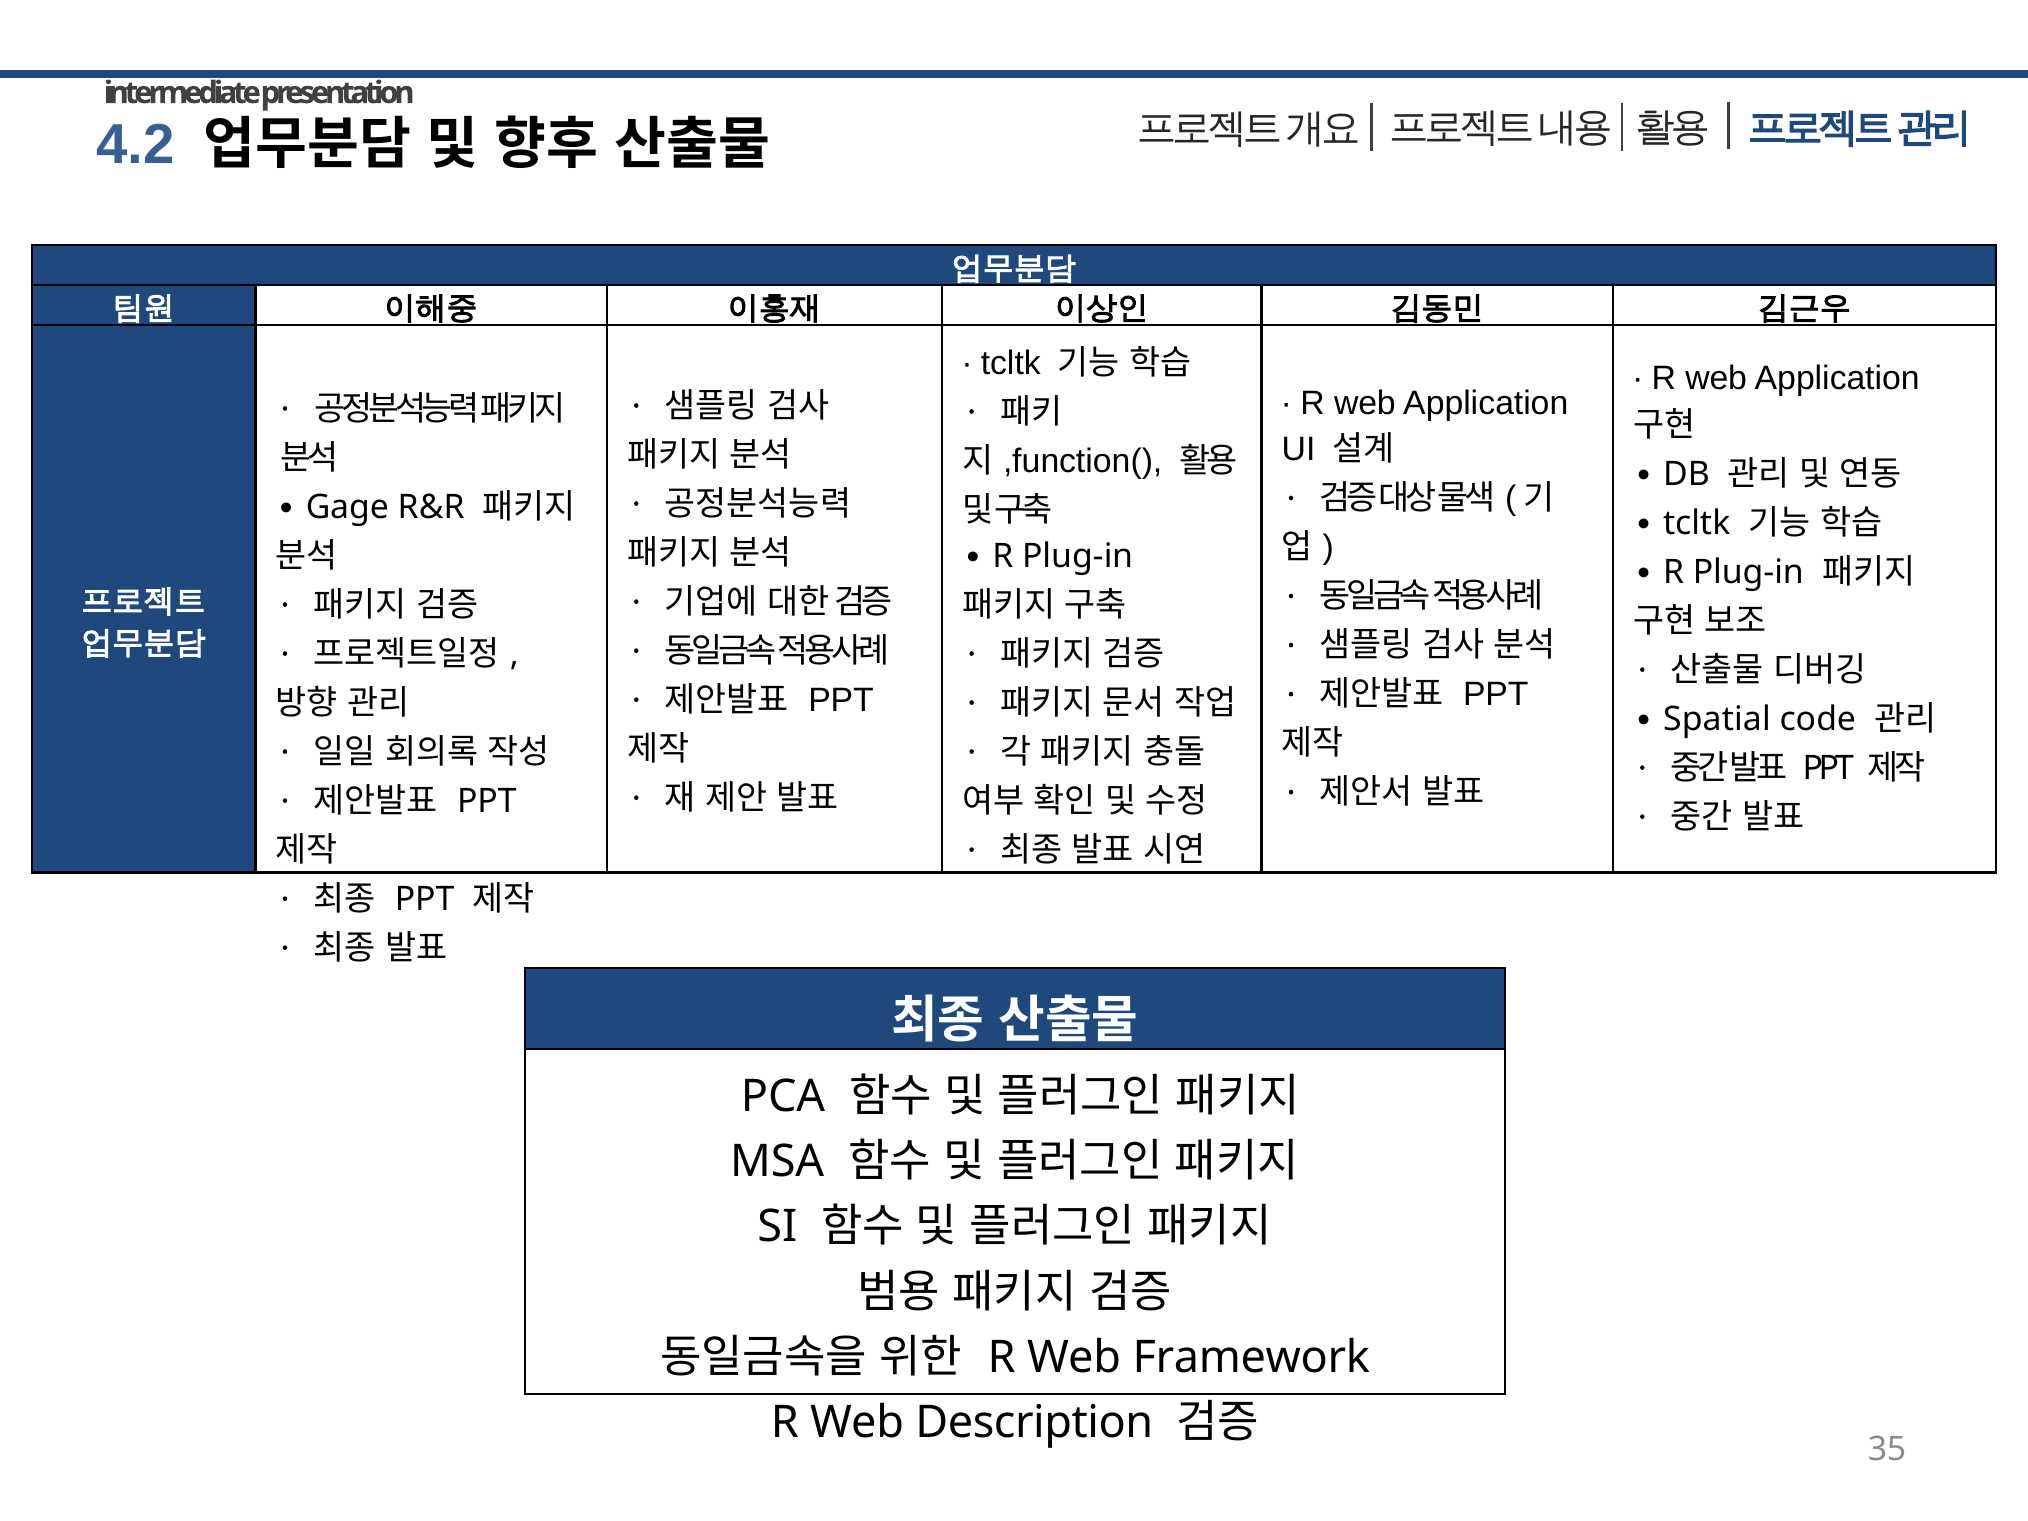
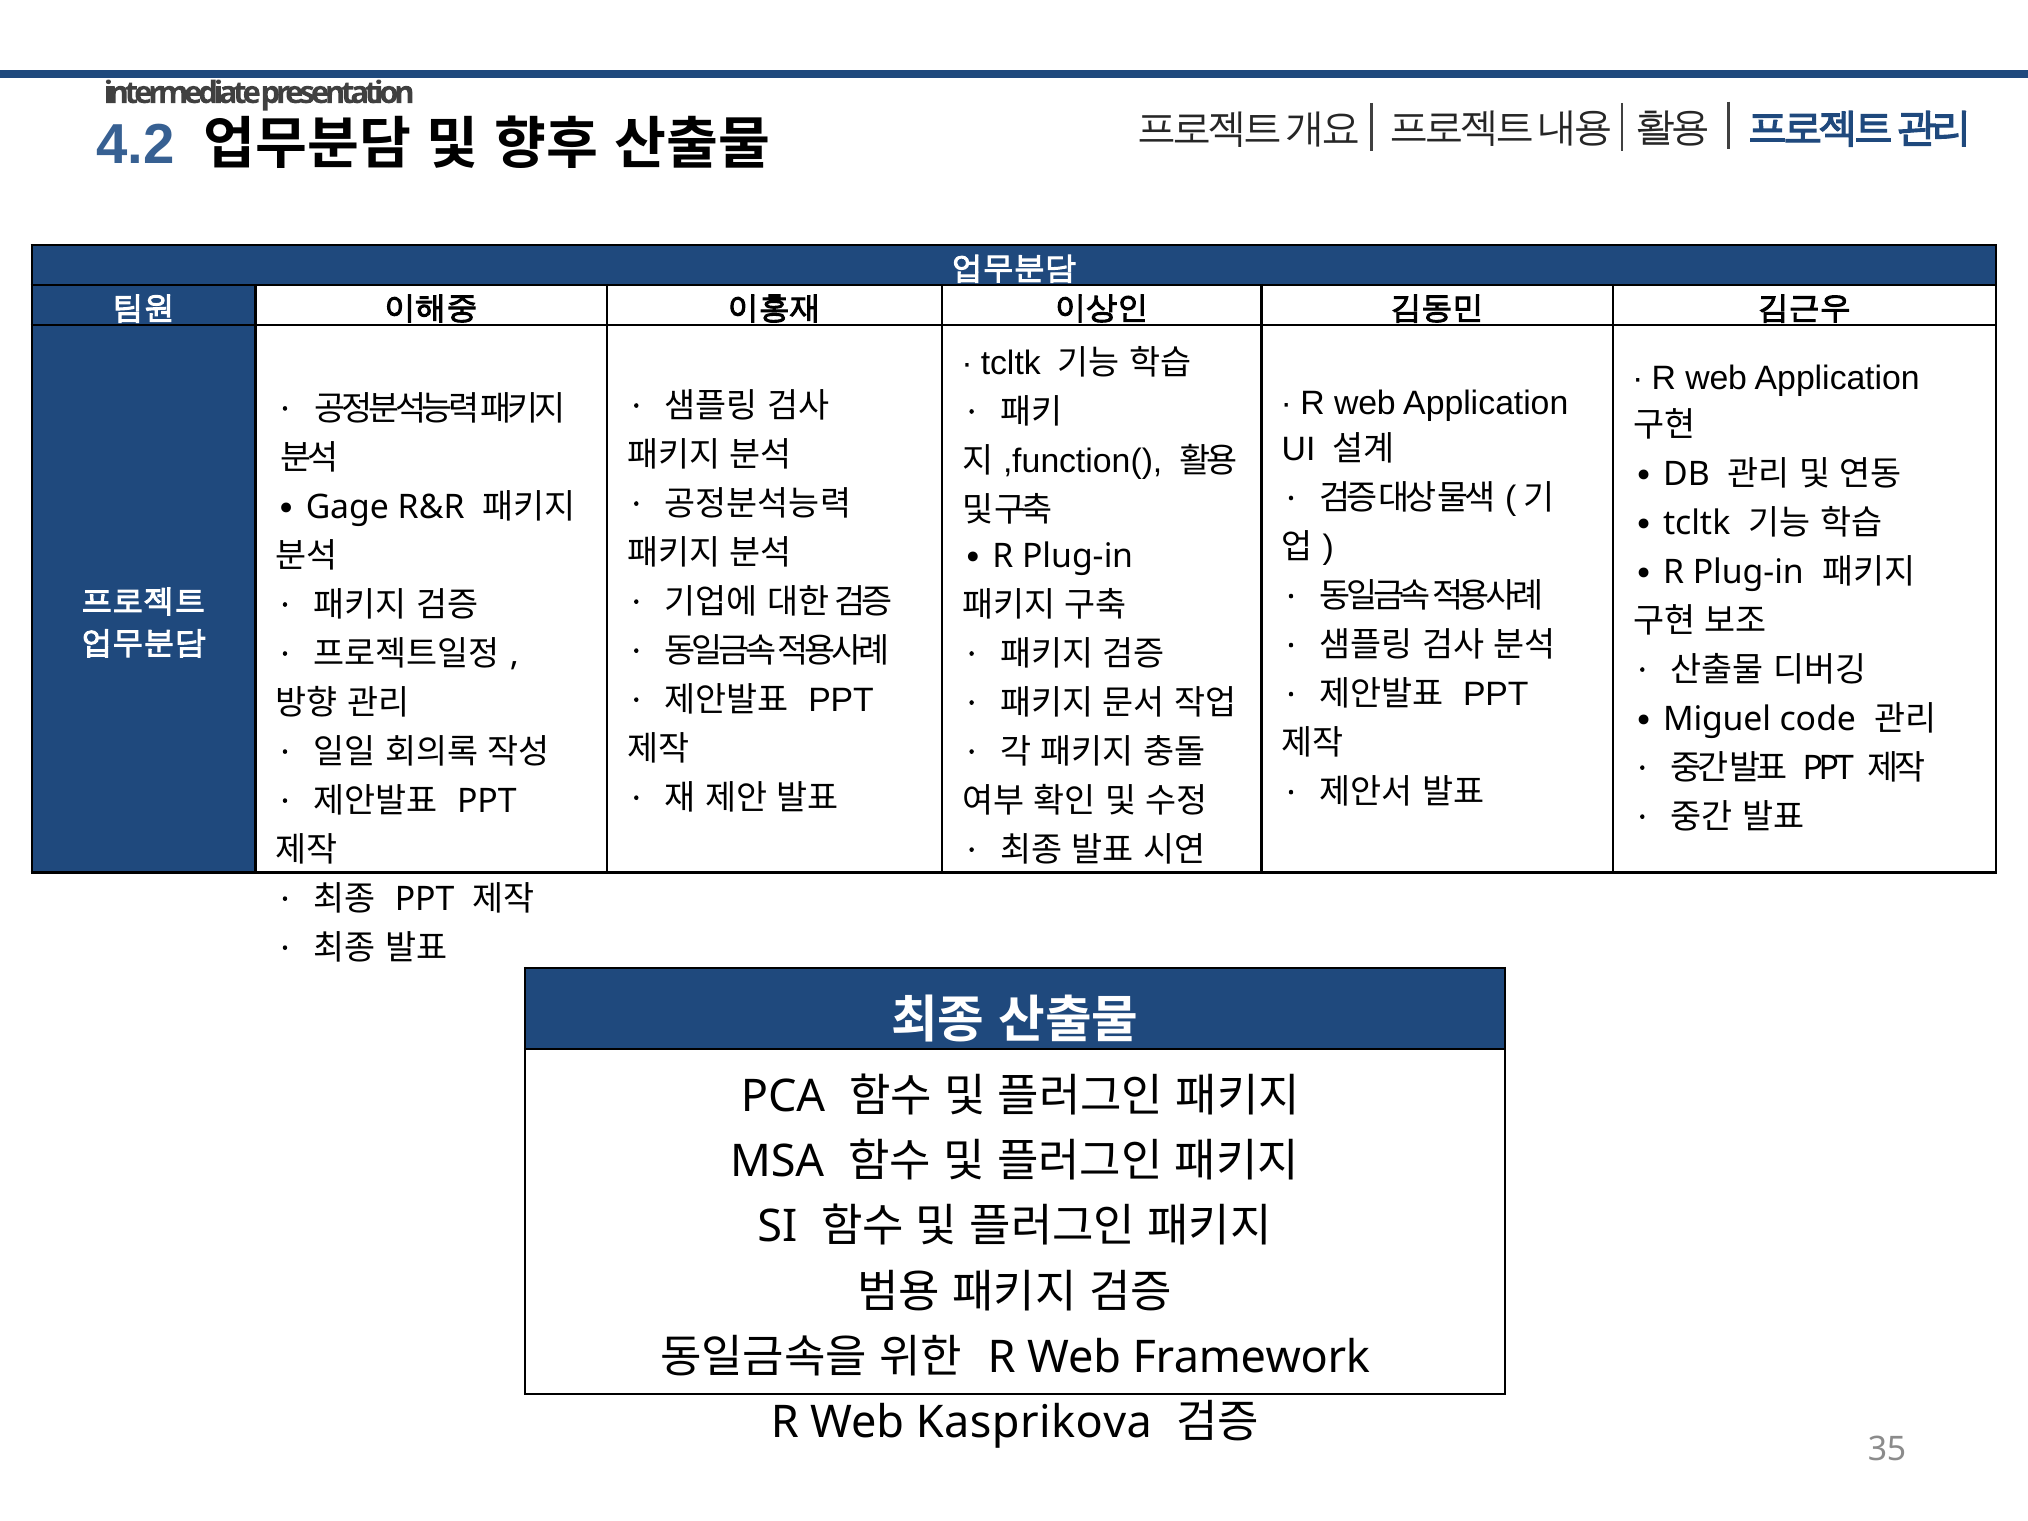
Spatial: Spatial -> Miguel
Description: Description -> Kasprikova
